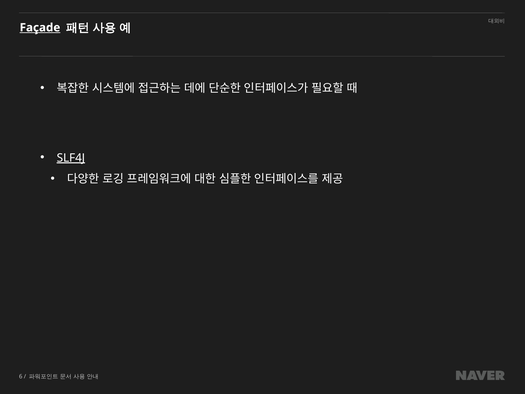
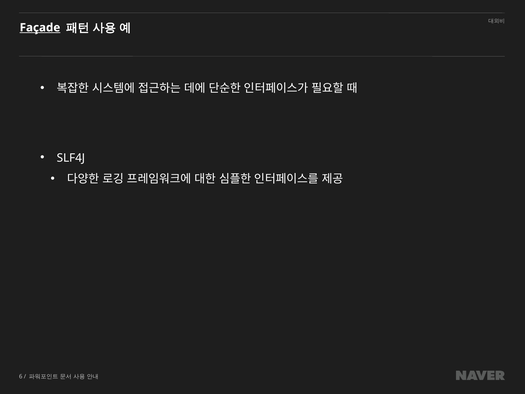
SLF4J underline: present -> none
